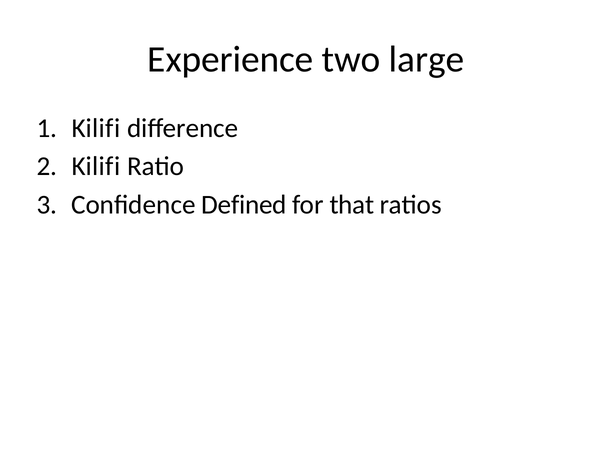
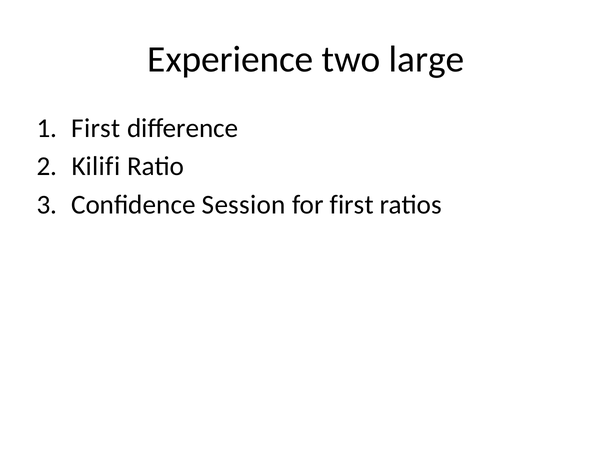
Kilifi at (96, 128): Kilifi -> First
Defined: Defined -> Session
for that: that -> first
